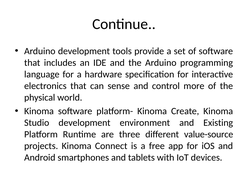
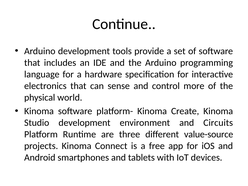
Existing: Existing -> Circuits
